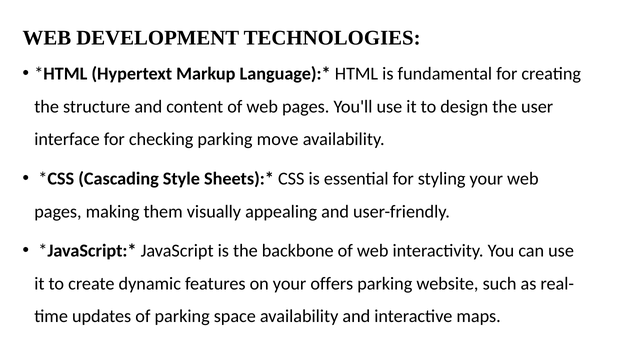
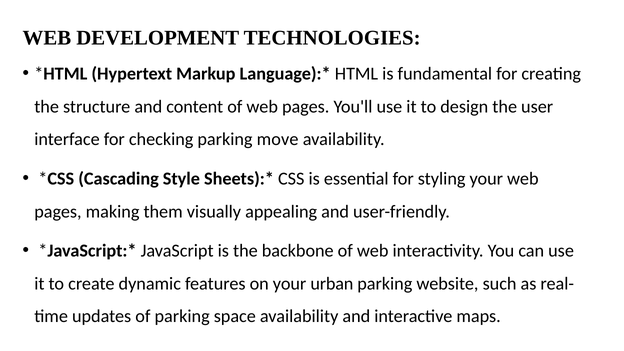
offers: offers -> urban
